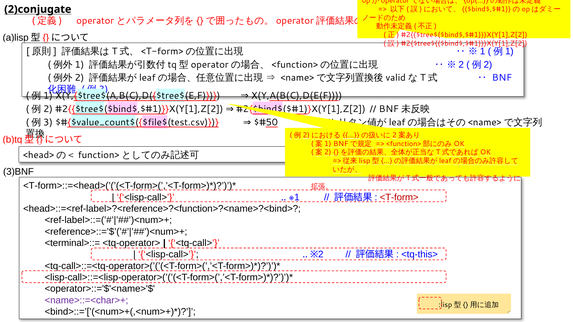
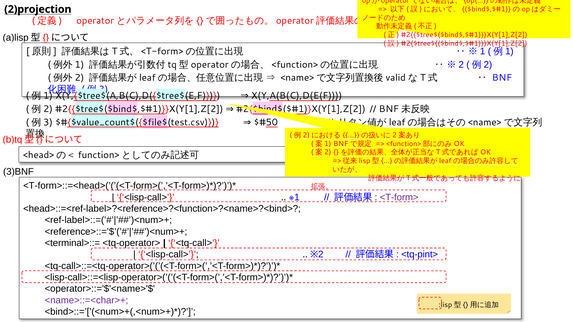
2)conjugate: 2)conjugate -> 2)projection
<T-form> colour: red -> purple
<tq-this>: <tq-this> -> <tq-pint>
